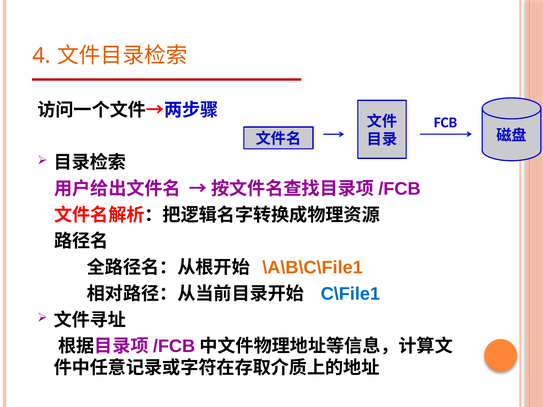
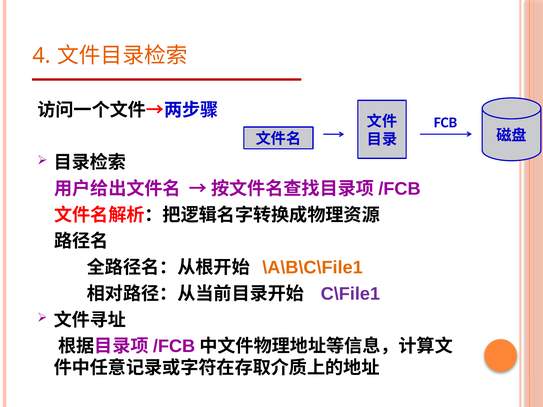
C\File1 colour: blue -> purple
